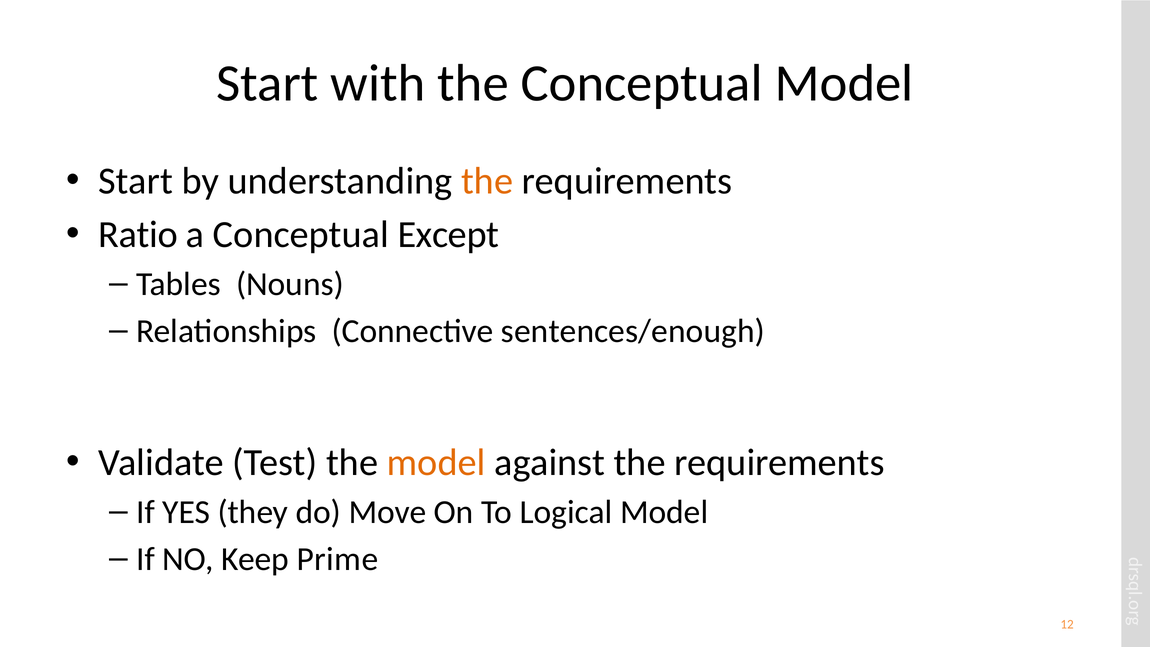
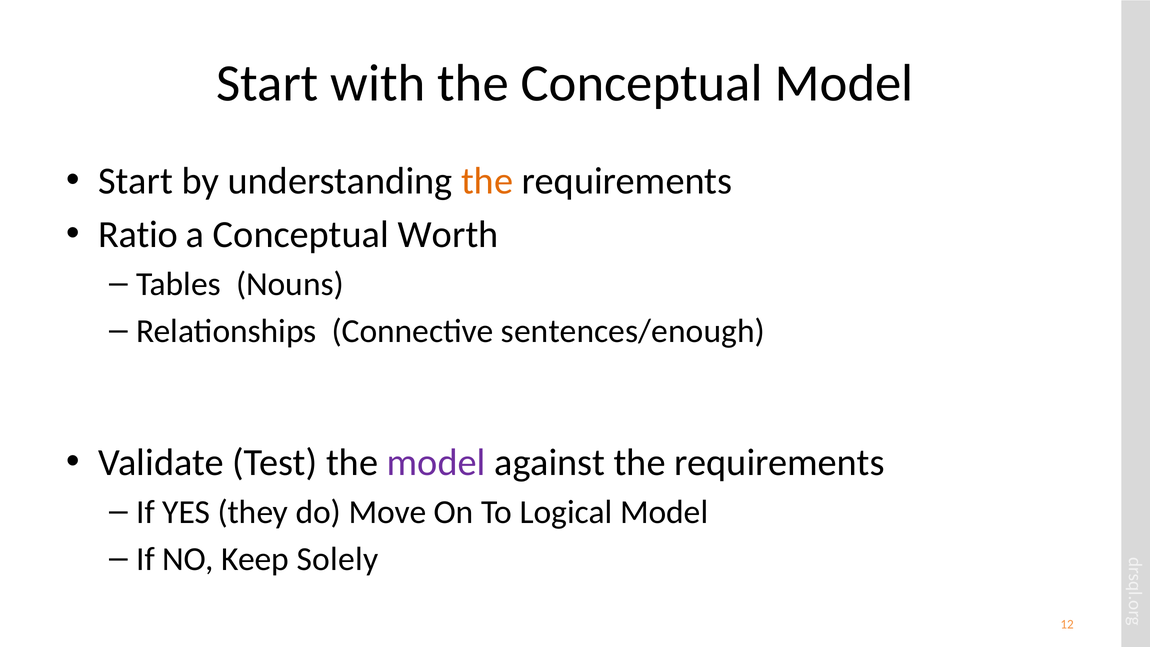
Except: Except -> Worth
model at (436, 463) colour: orange -> purple
Prime: Prime -> Solely
